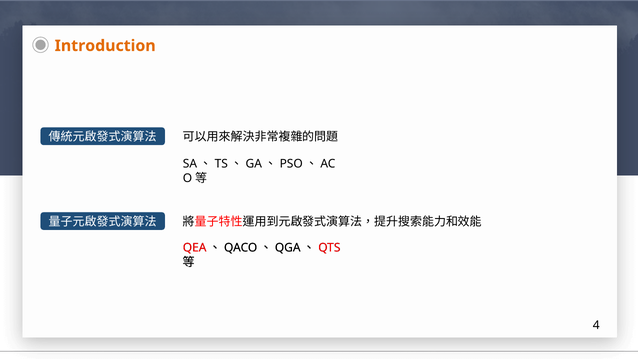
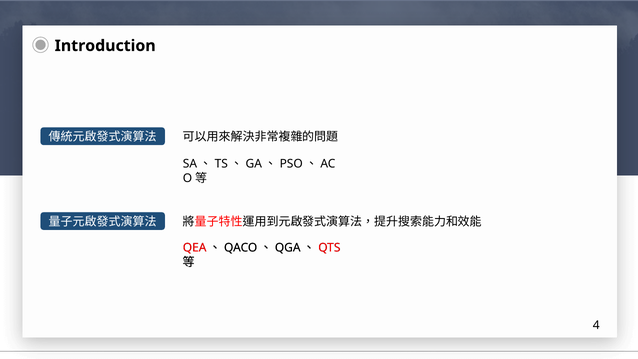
Introduction colour: orange -> black
